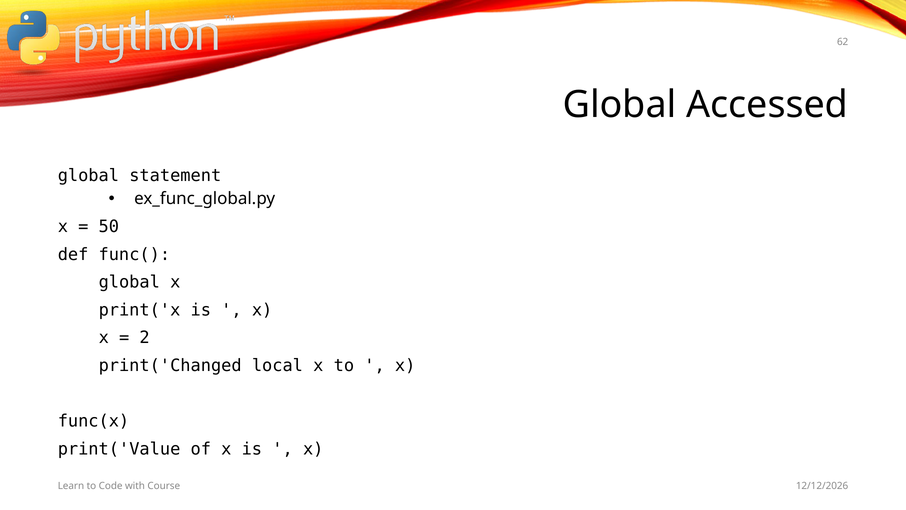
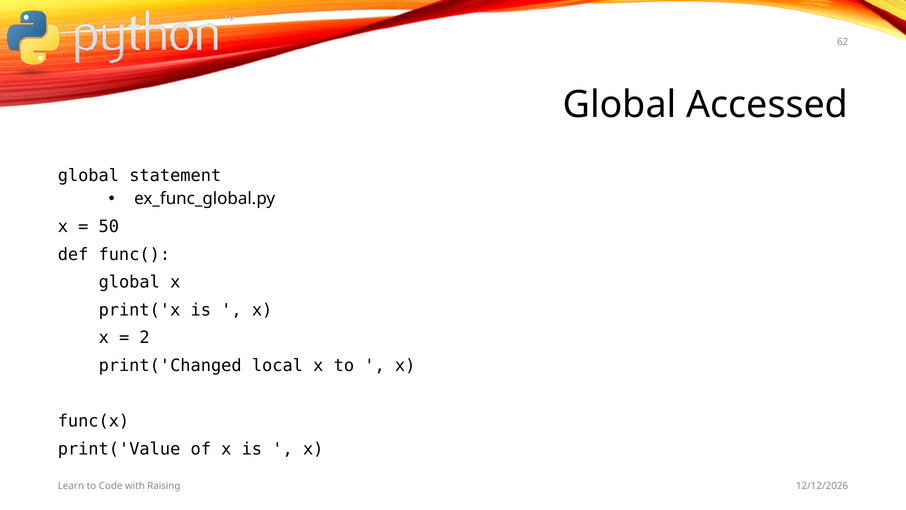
Course: Course -> Raising
